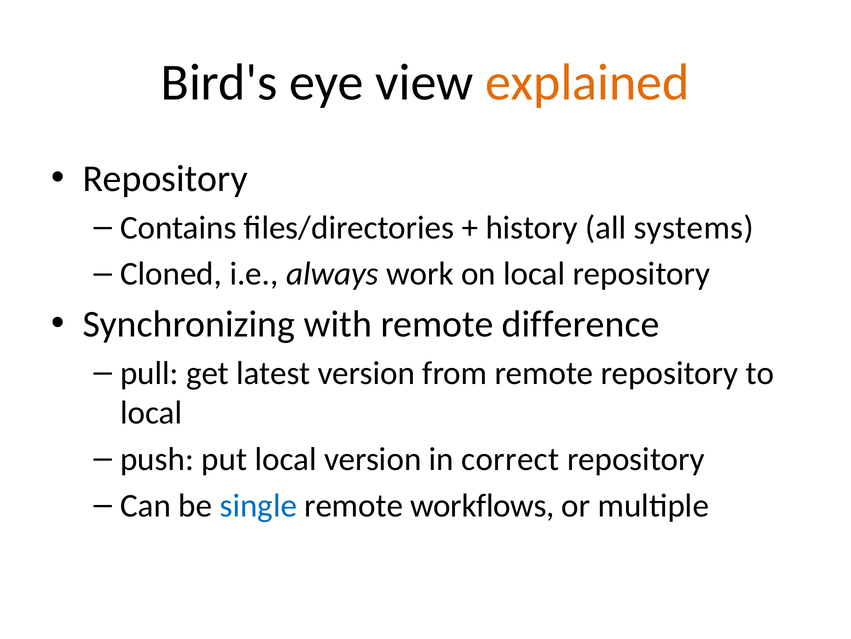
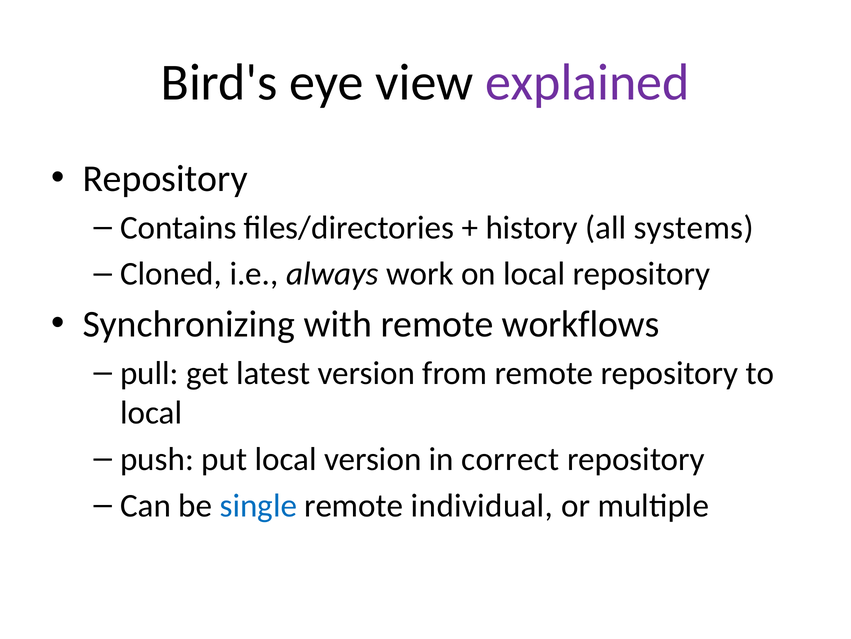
explained colour: orange -> purple
difference: difference -> workflows
workflows: workflows -> individual
